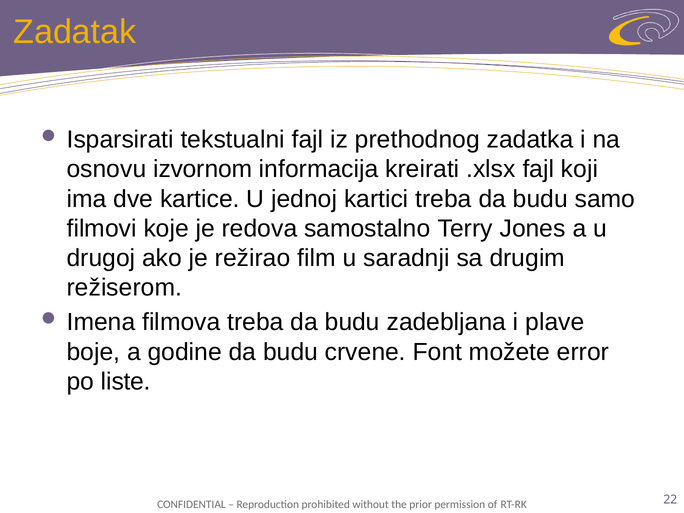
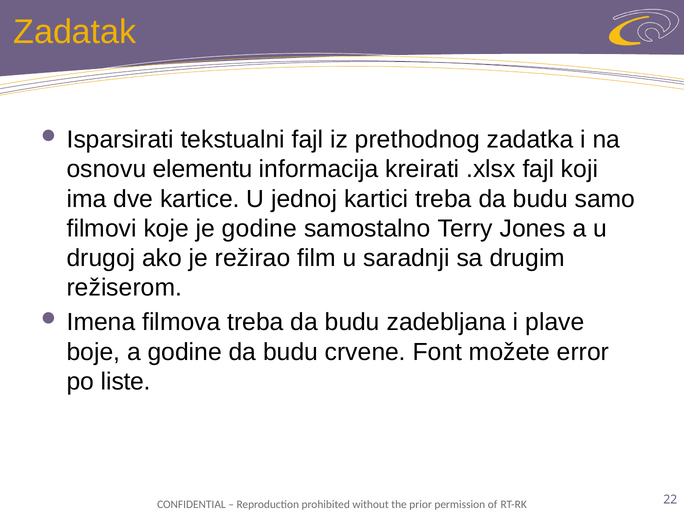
izvornom: izvornom -> elementu
je redova: redova -> godine
